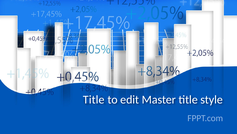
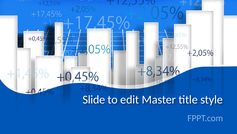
Title at (94, 99): Title -> Slide
